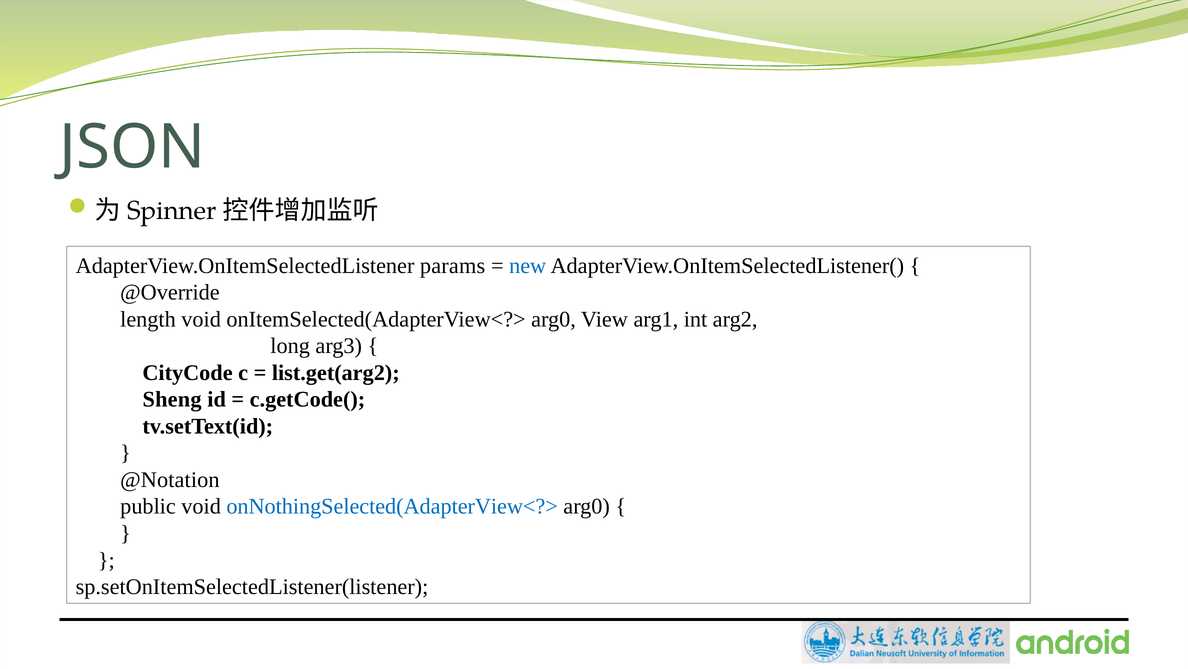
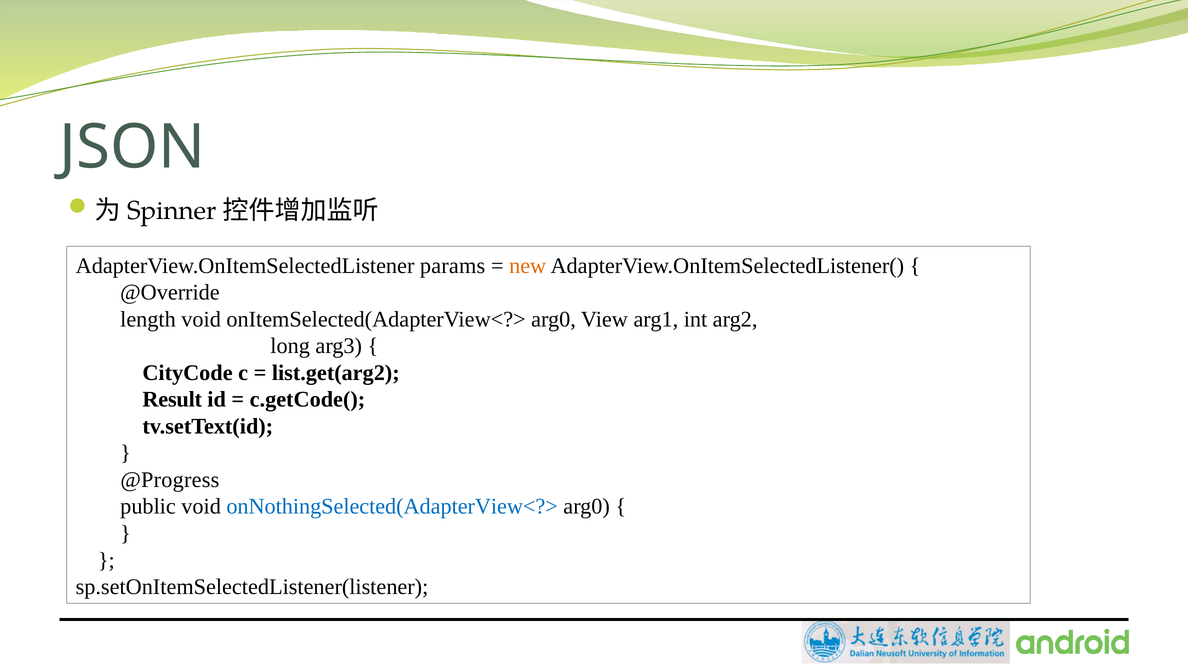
new colour: blue -> orange
Sheng: Sheng -> Result
@Notation: @Notation -> @Progress
